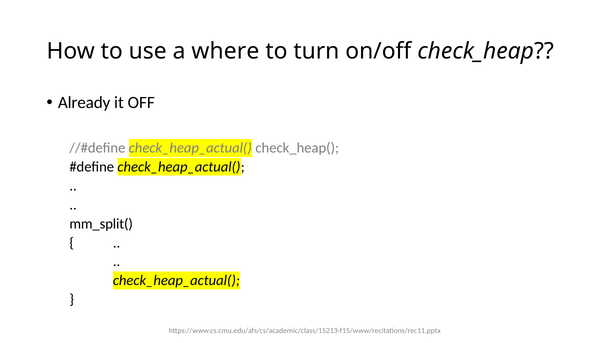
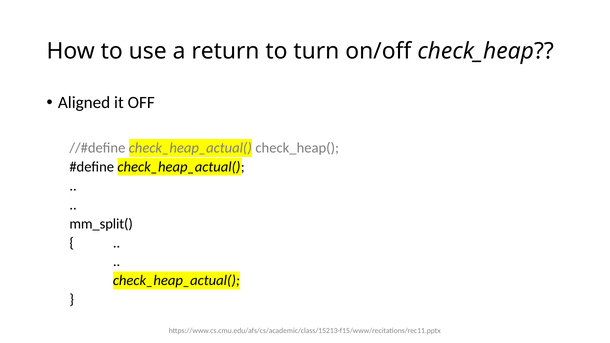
where: where -> return
Already: Already -> Aligned
